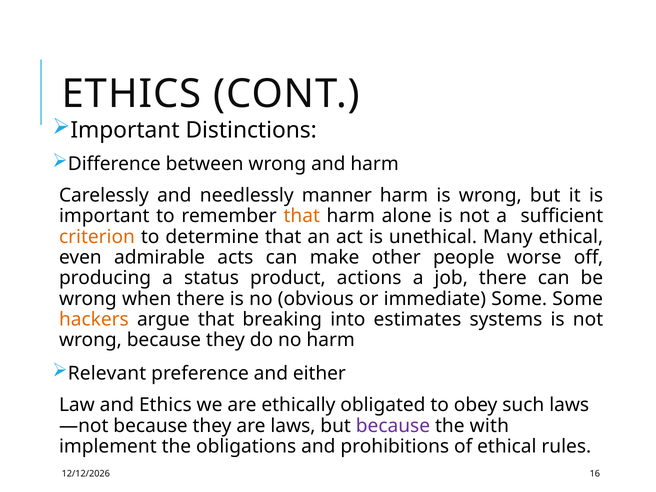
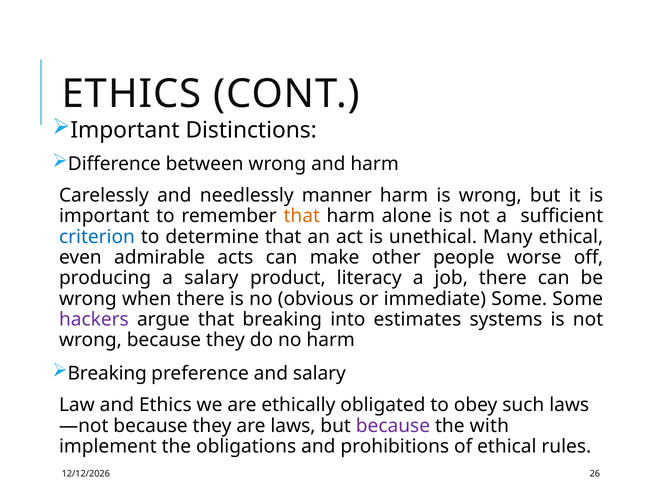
criterion colour: orange -> blue
a status: status -> salary
actions: actions -> literacy
hackers colour: orange -> purple
Relevant at (107, 373): Relevant -> Breaking
and either: either -> salary
16: 16 -> 26
